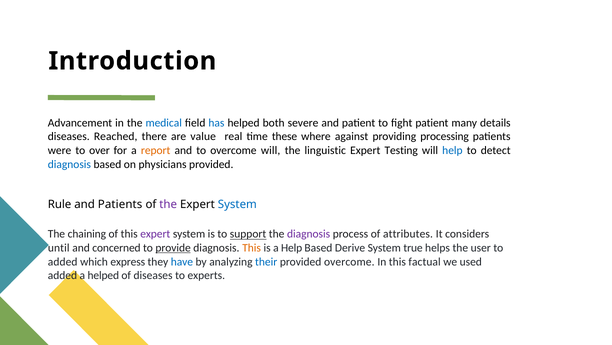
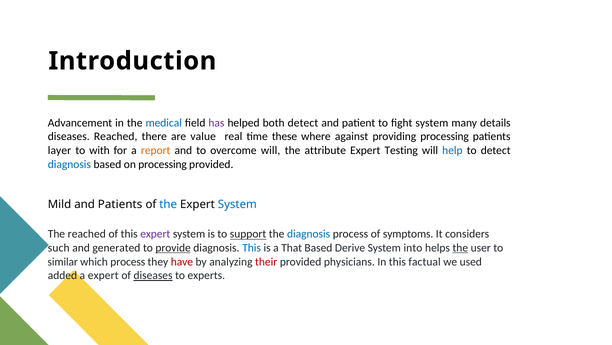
has colour: blue -> purple
both severe: severe -> detect
fight patient: patient -> system
were: were -> layer
over: over -> with
linguistic: linguistic -> attribute
on physicians: physicians -> processing
Rule: Rule -> Mild
the at (168, 204) colour: purple -> blue
The chaining: chaining -> reached
diagnosis at (309, 234) colour: purple -> blue
attributes: attributes -> symptoms
until: until -> such
concerned: concerned -> generated
This at (252, 247) colour: orange -> blue
a Help: Help -> That
true: true -> into
the at (460, 247) underline: none -> present
added at (63, 261): added -> similar
which express: express -> process
have colour: blue -> red
their colour: blue -> red
provided overcome: overcome -> physicians
a helped: helped -> expert
diseases at (153, 275) underline: none -> present
